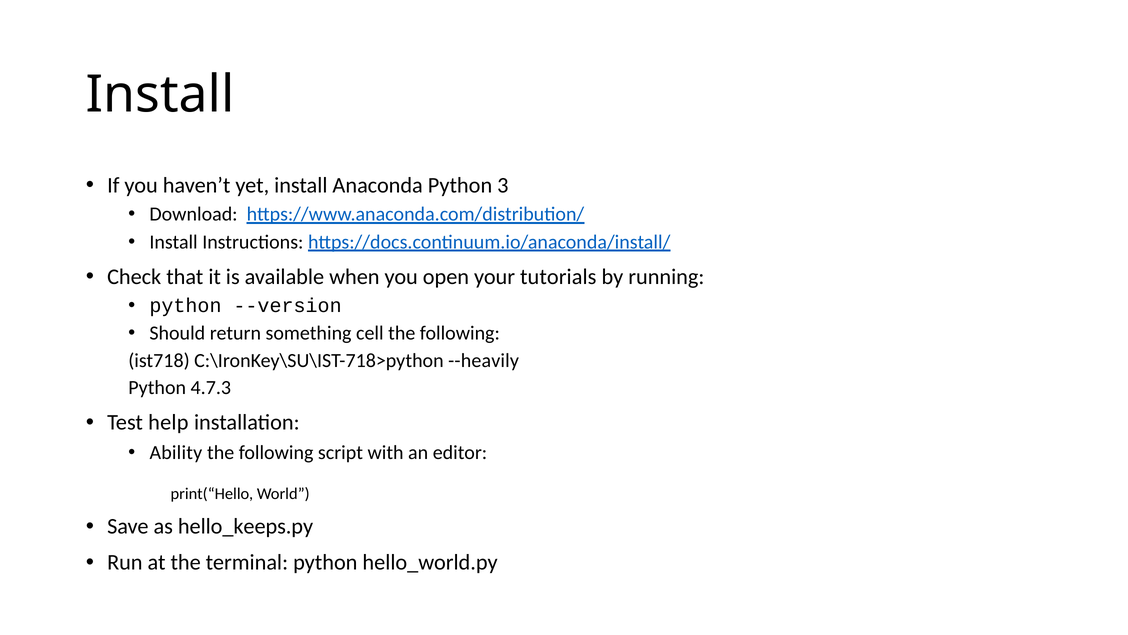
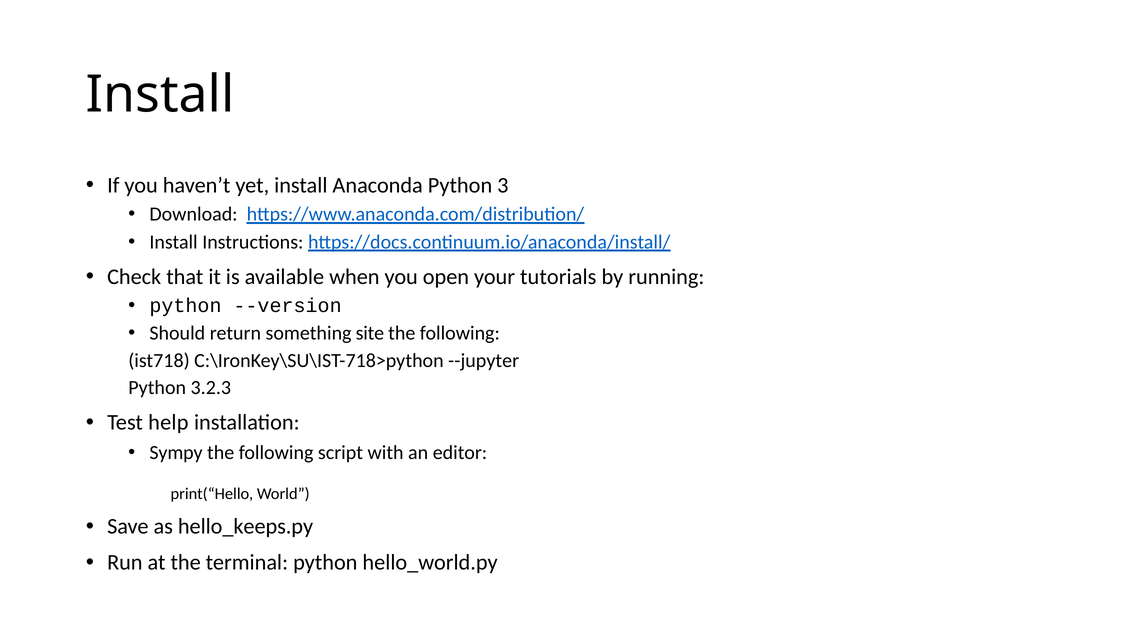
cell: cell -> site
--heavily: --heavily -> --jupyter
4.7.3: 4.7.3 -> 3.2.3
Ability: Ability -> Sympy
